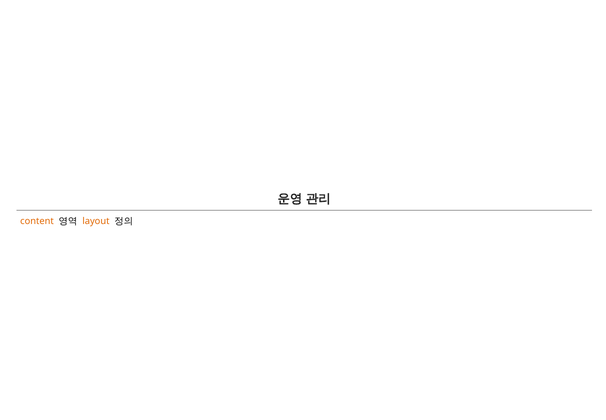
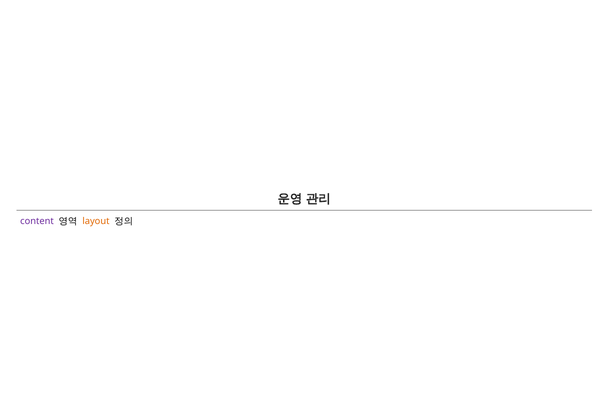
content colour: orange -> purple
